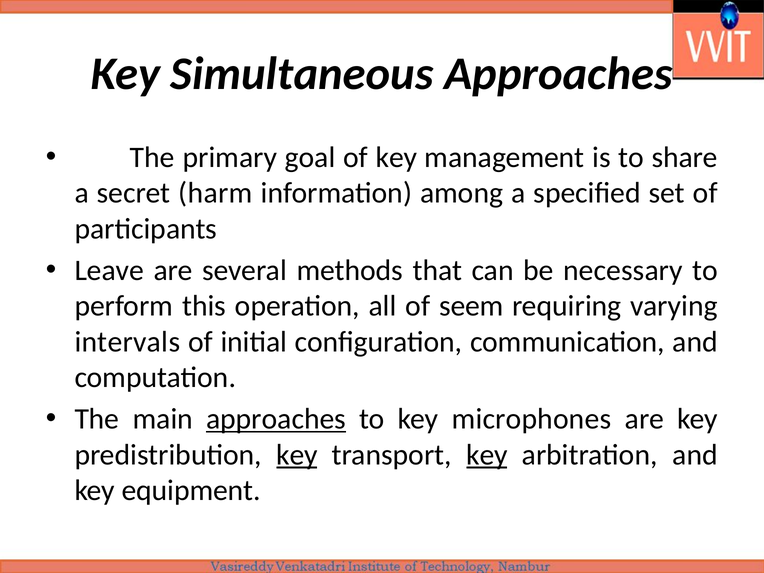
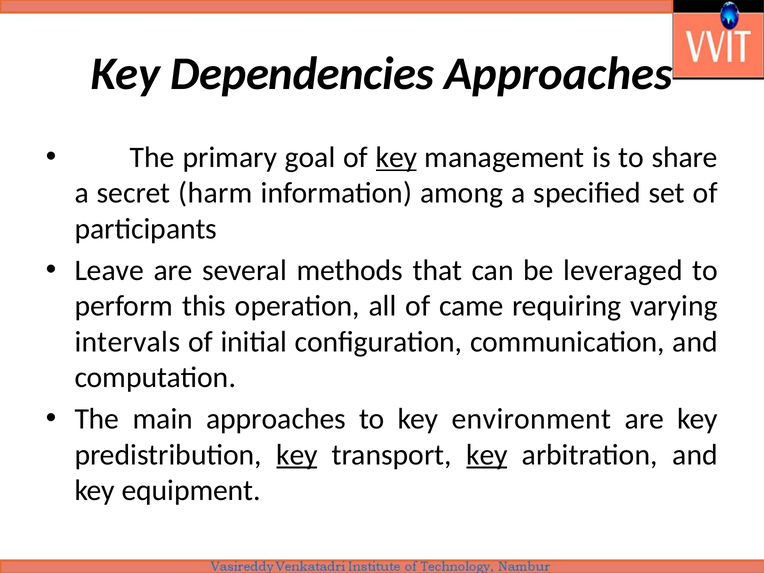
Simultaneous: Simultaneous -> Dependencies
key at (396, 157) underline: none -> present
necessary: necessary -> leveraged
seem: seem -> came
approaches at (276, 419) underline: present -> none
microphones: microphones -> environment
